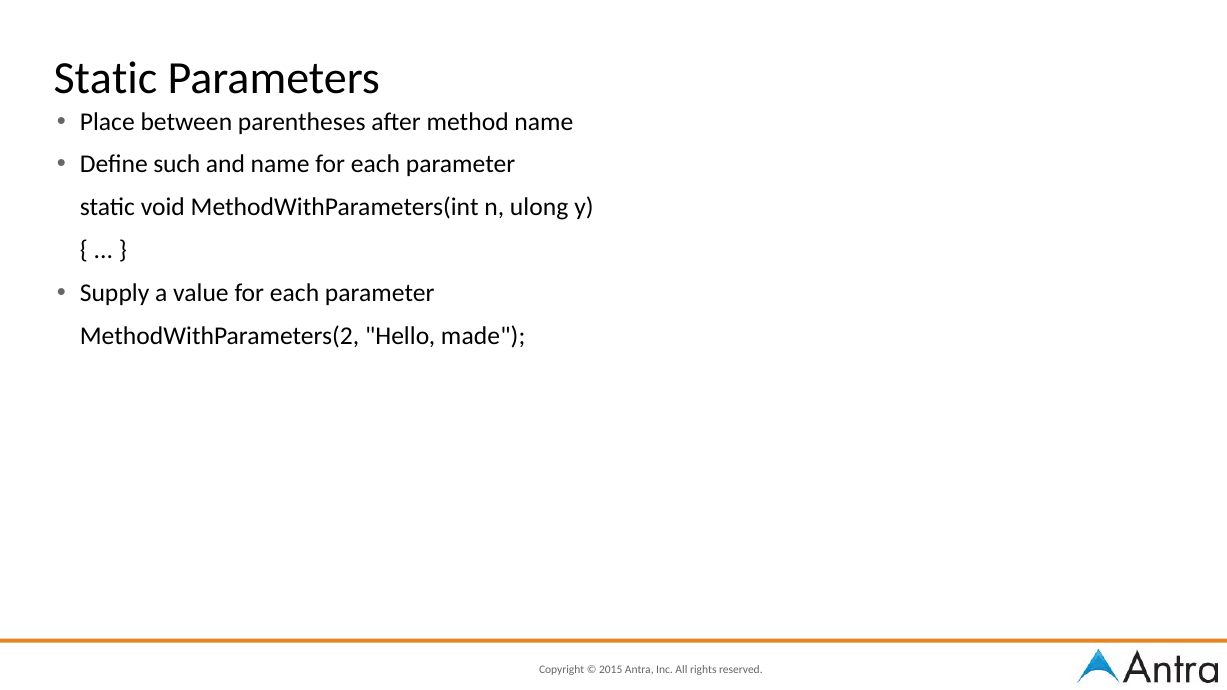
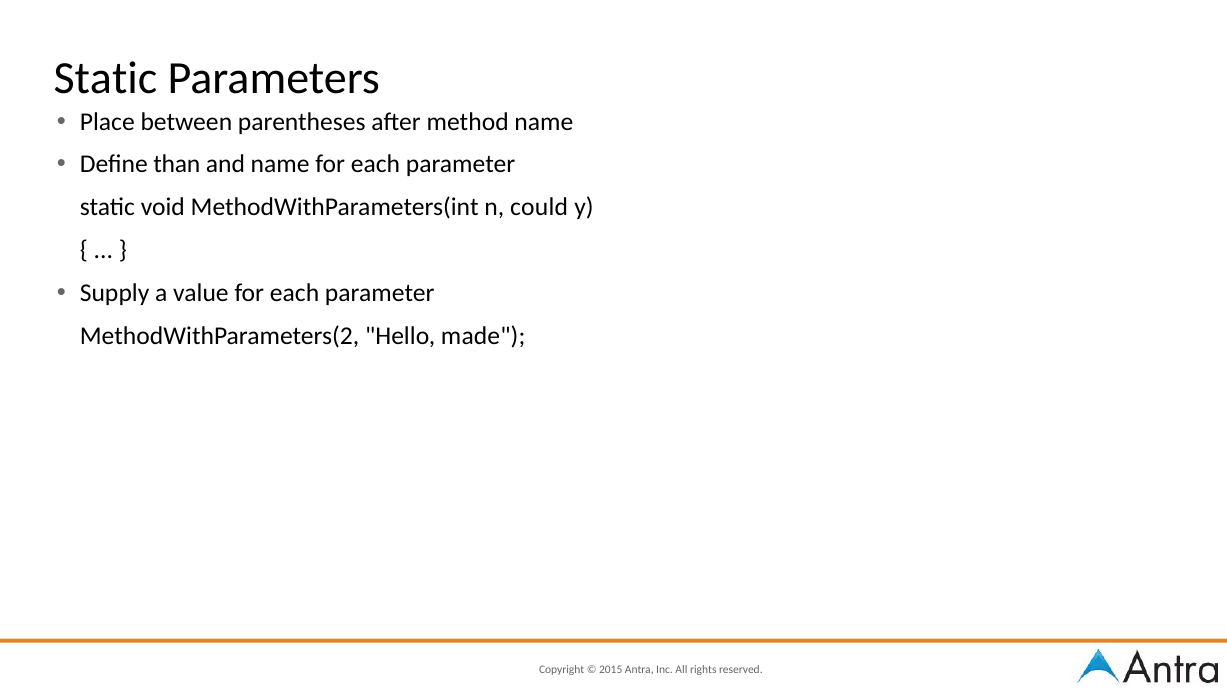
such: such -> than
ulong: ulong -> could
